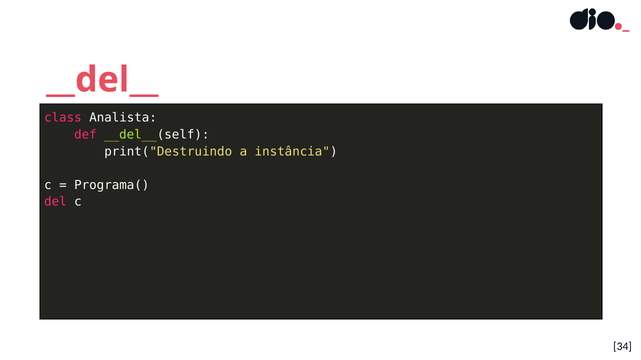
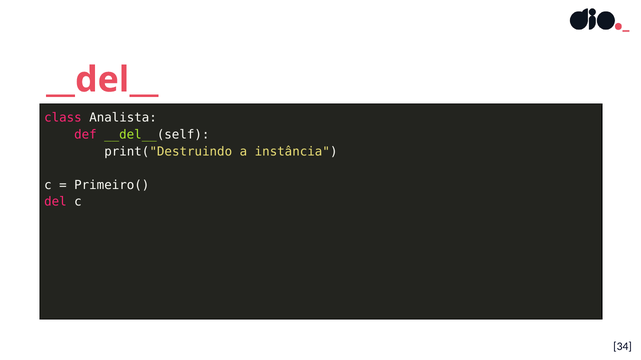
Programa(: Programa( -> Primeiro(
